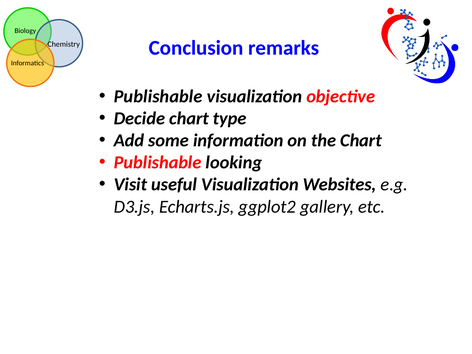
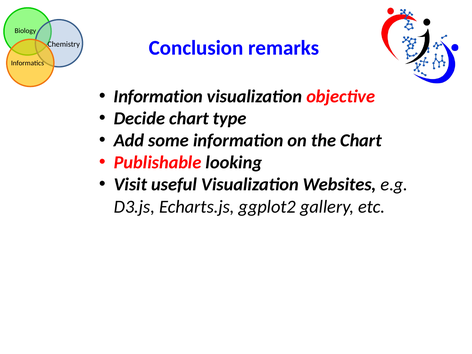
Publishable at (158, 96): Publishable -> Information
